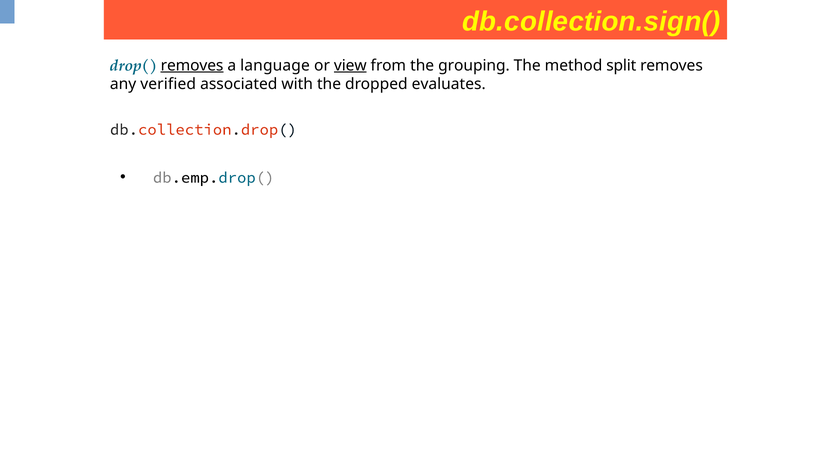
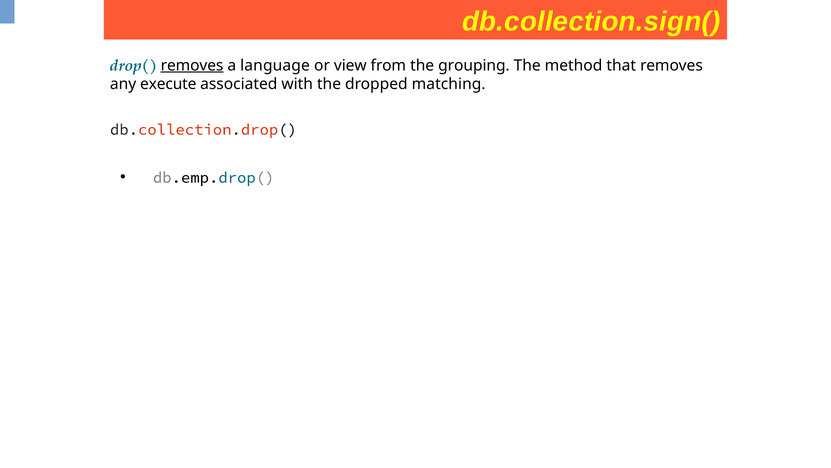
view underline: present -> none
split: split -> that
verified: verified -> execute
evaluates: evaluates -> matching
